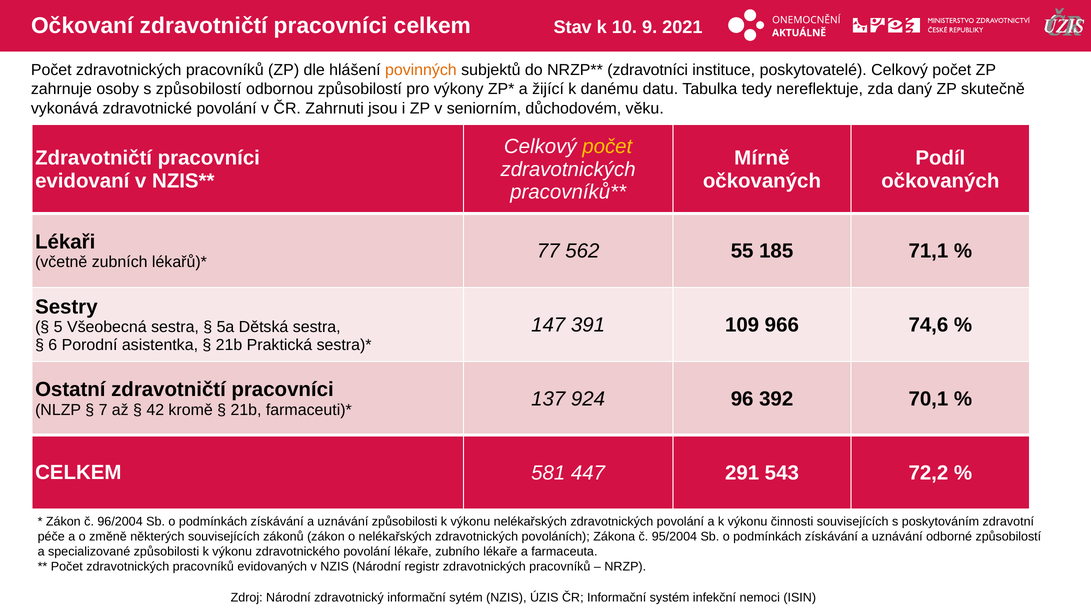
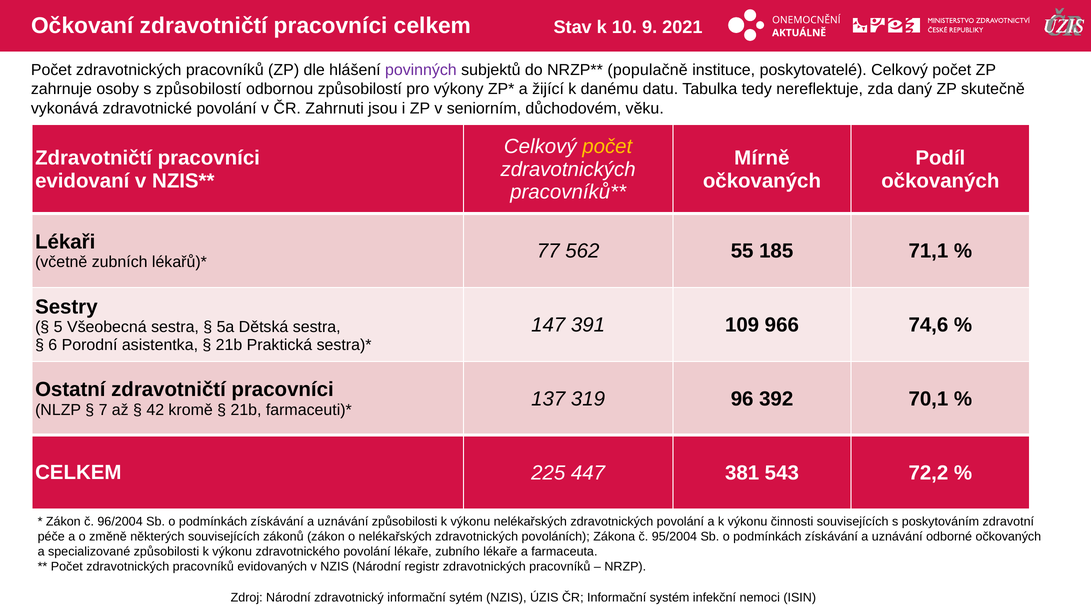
povinných colour: orange -> purple
zdravotníci: zdravotníci -> populačně
924: 924 -> 319
581: 581 -> 225
291: 291 -> 381
odborné způsobilostí: způsobilostí -> očkovaných
